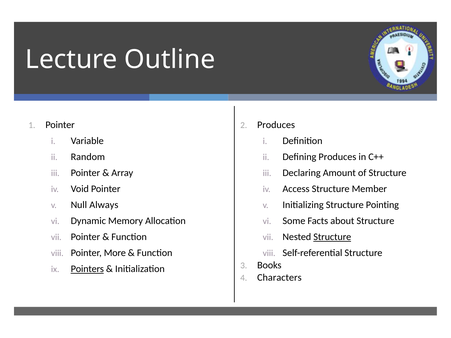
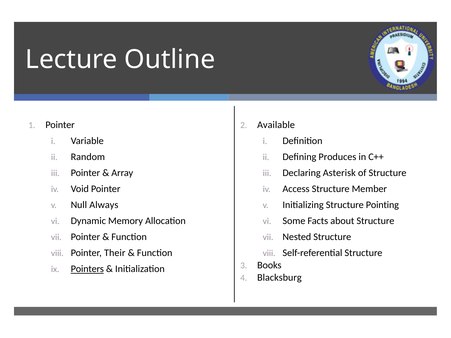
Produces at (276, 125): Produces -> Available
Amount: Amount -> Asterisk
Structure at (332, 237) underline: present -> none
More: More -> Their
Characters: Characters -> Blacksburg
